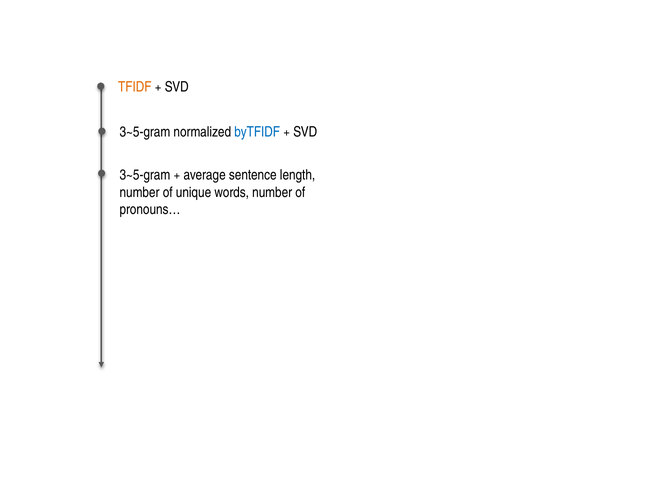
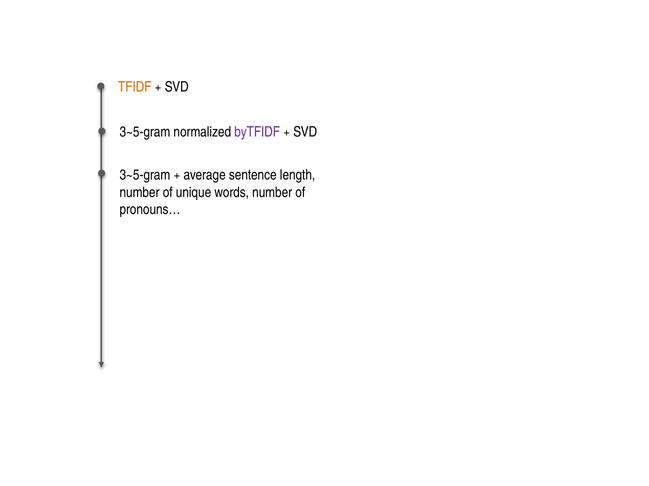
byTFIDF colour: blue -> purple
